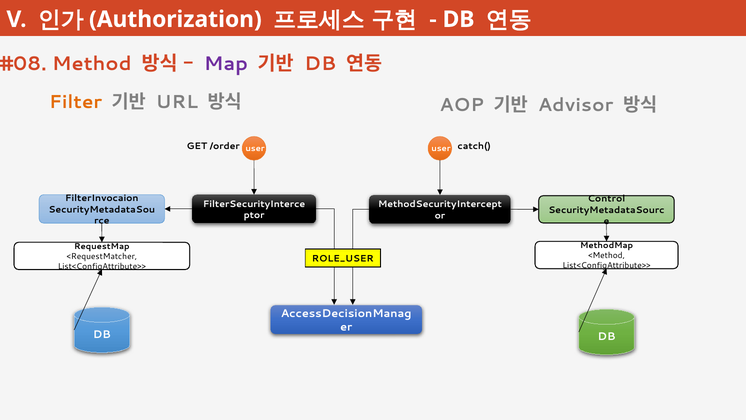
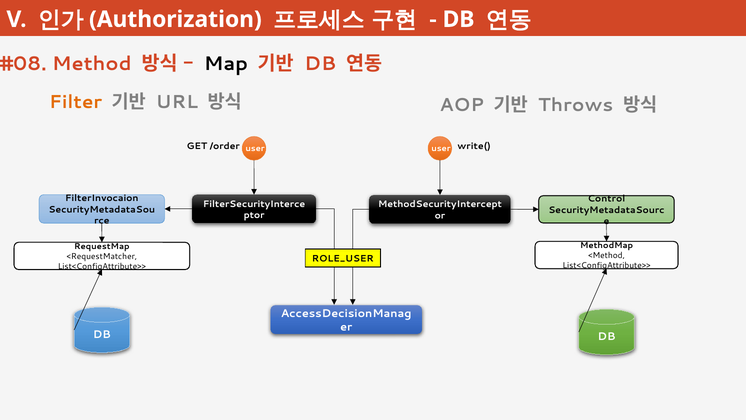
Map colour: purple -> black
Advisor: Advisor -> Throws
catch(: catch( -> write(
